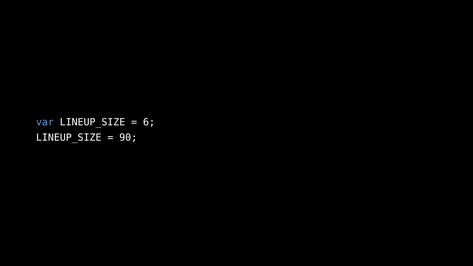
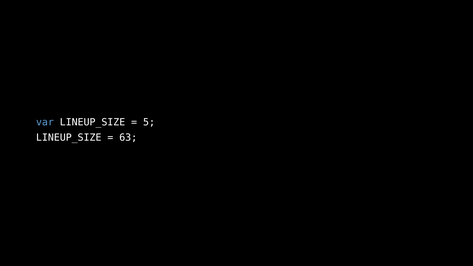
6: 6 -> 5
90: 90 -> 63
